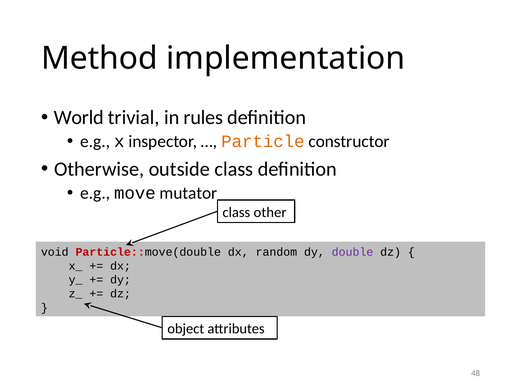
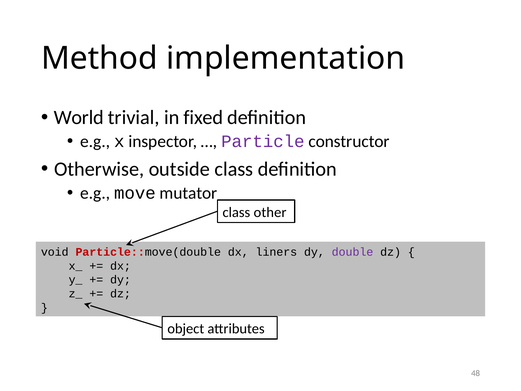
rules: rules -> fixed
Particle colour: orange -> purple
random: random -> liners
